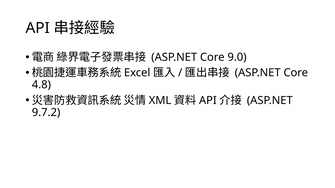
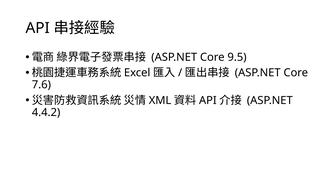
9.0: 9.0 -> 9.5
4.8: 4.8 -> 7.6
9.7.2: 9.7.2 -> 4.4.2
